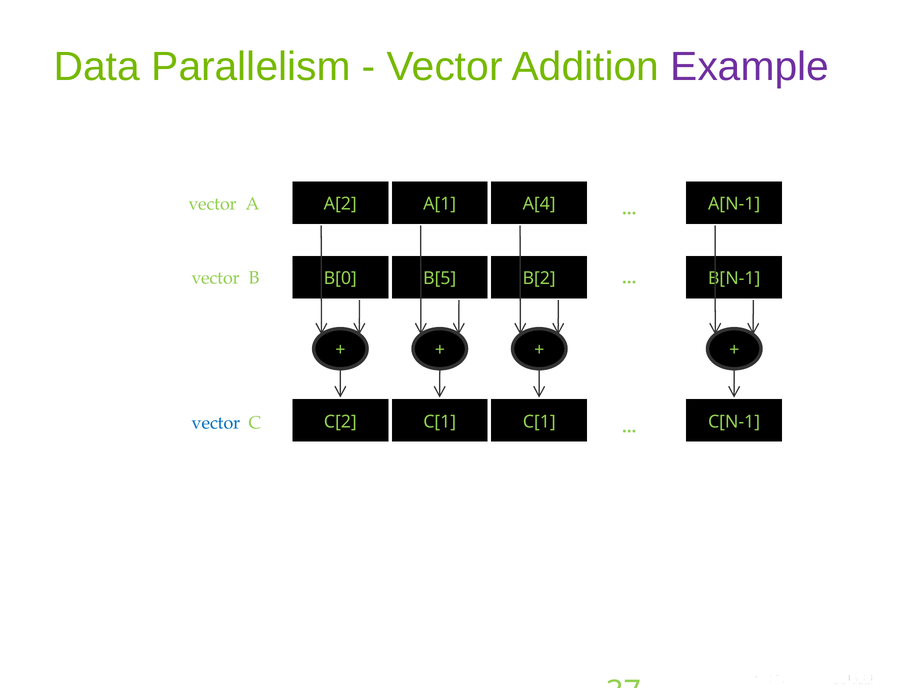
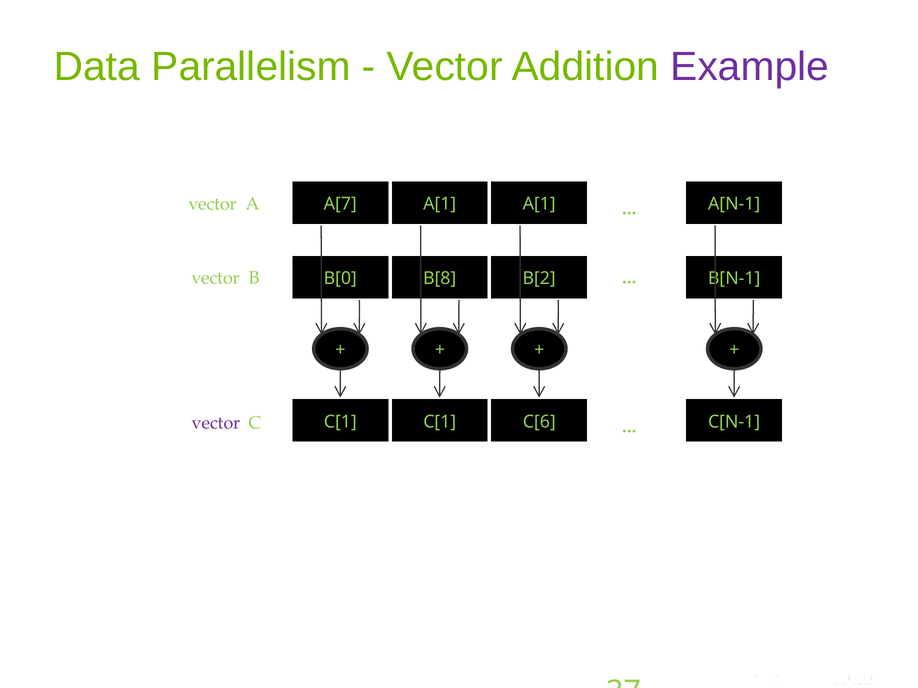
A[2: A[2 -> A[7
A[1 A[4: A[4 -> A[1
B[5: B[5 -> B[8
C[2 at (340, 422): C[2 -> C[1
C[1 C[1: C[1 -> C[6
vector at (216, 423) colour: blue -> purple
